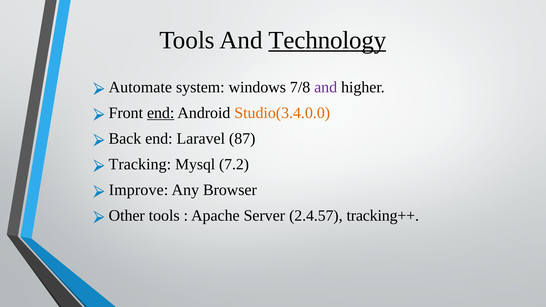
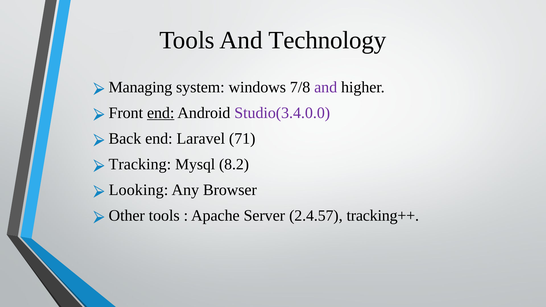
Technology underline: present -> none
Automate: Automate -> Managing
Studio(3.4.0.0 colour: orange -> purple
87: 87 -> 71
7.2: 7.2 -> 8.2
Improve: Improve -> Looking
